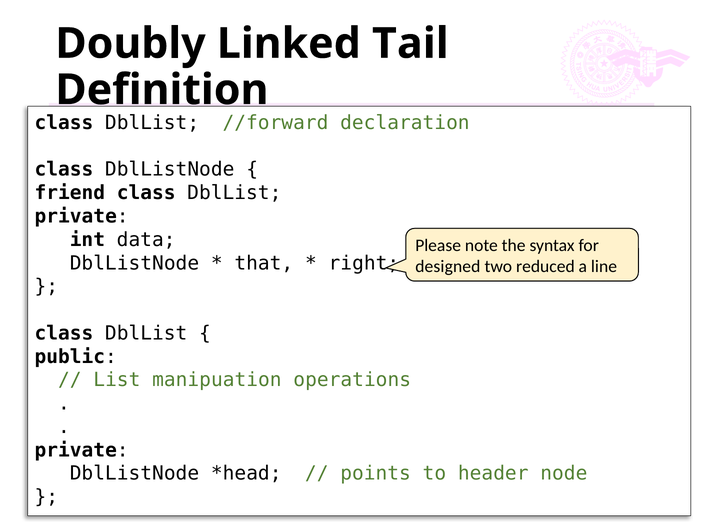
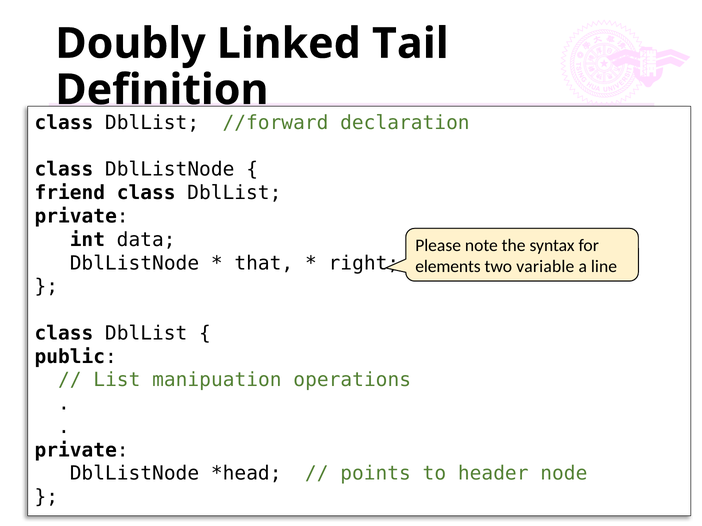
designed: designed -> elements
reduced: reduced -> variable
